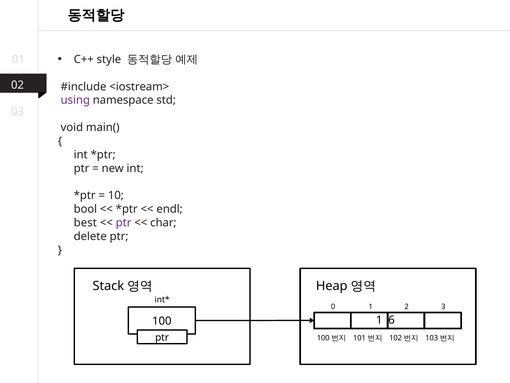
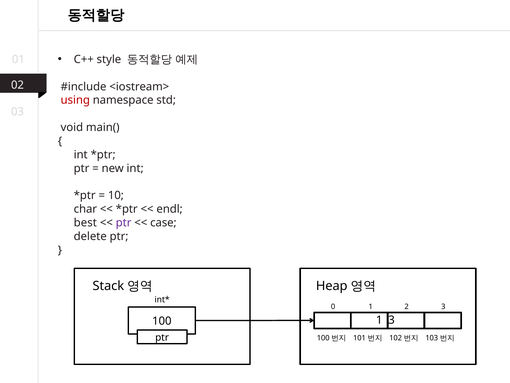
using colour: purple -> red
bool: bool -> char
char: char -> case
1 6: 6 -> 3
